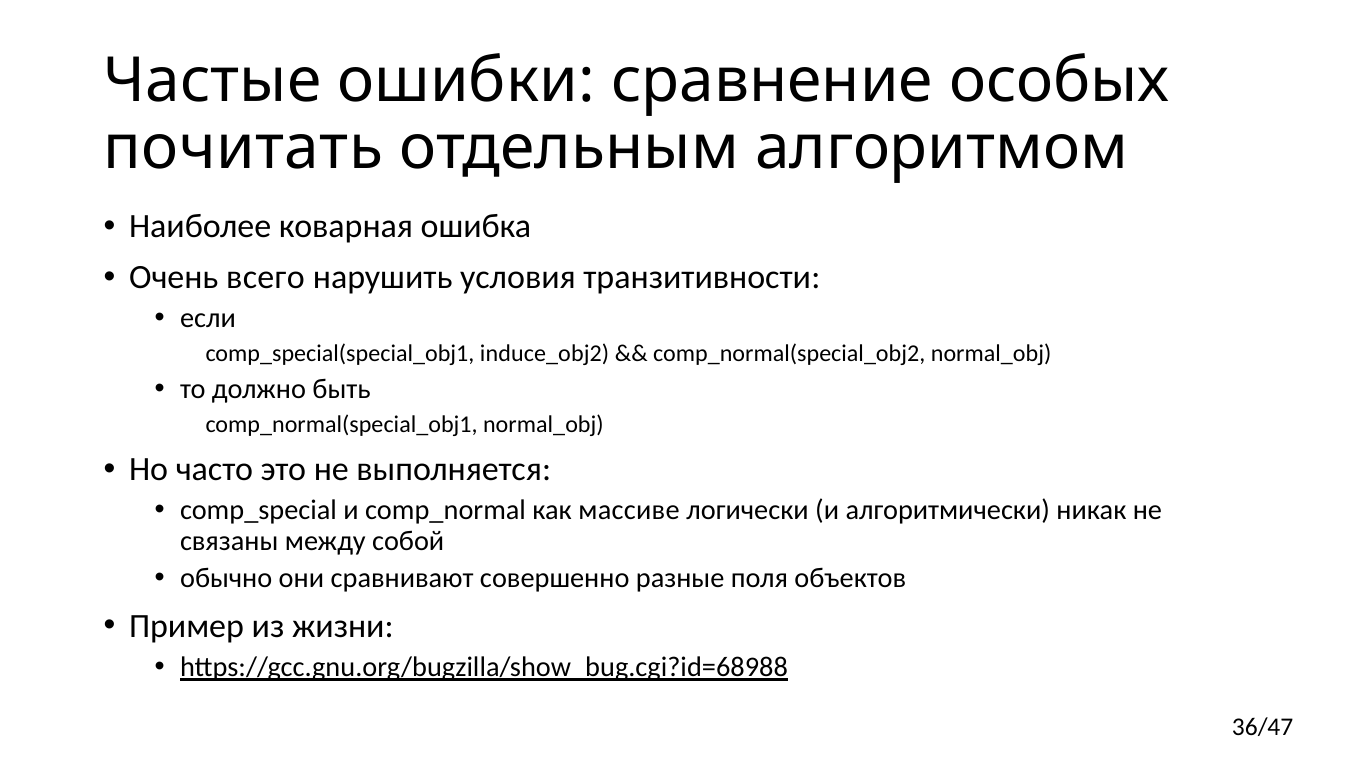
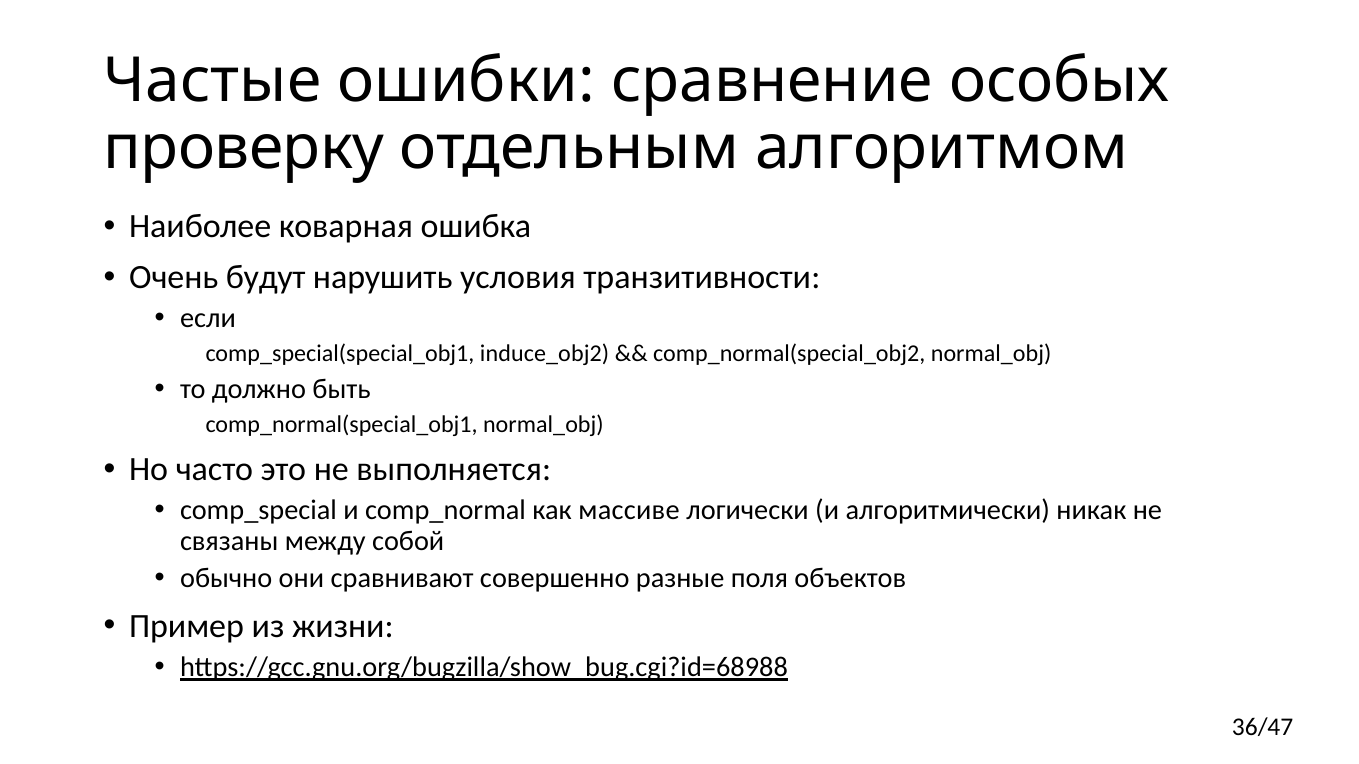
почитать: почитать -> проверку
всего: всего -> будут
